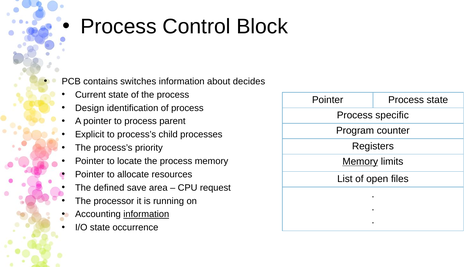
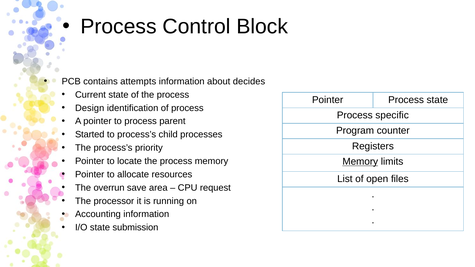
switches: switches -> attempts
Explicit: Explicit -> Started
defined: defined -> overrun
information at (146, 214) underline: present -> none
occurrence: occurrence -> submission
